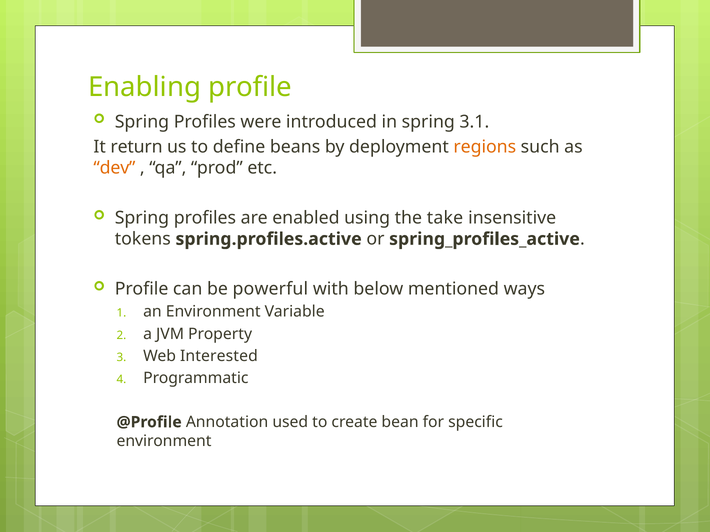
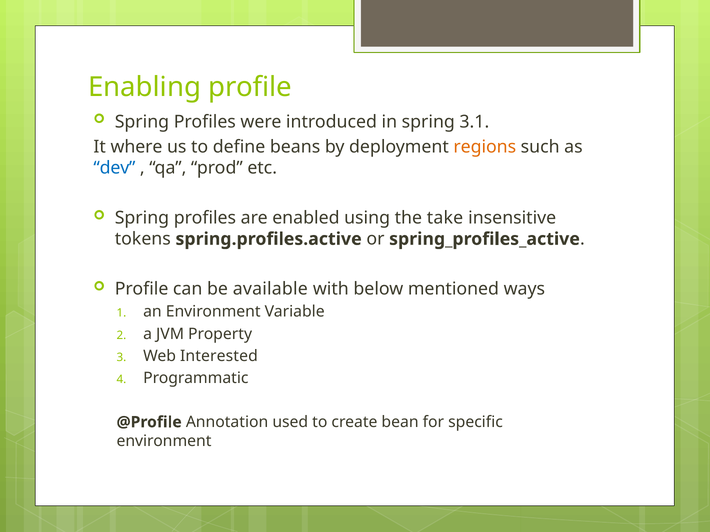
return: return -> where
dev colour: orange -> blue
powerful: powerful -> available
